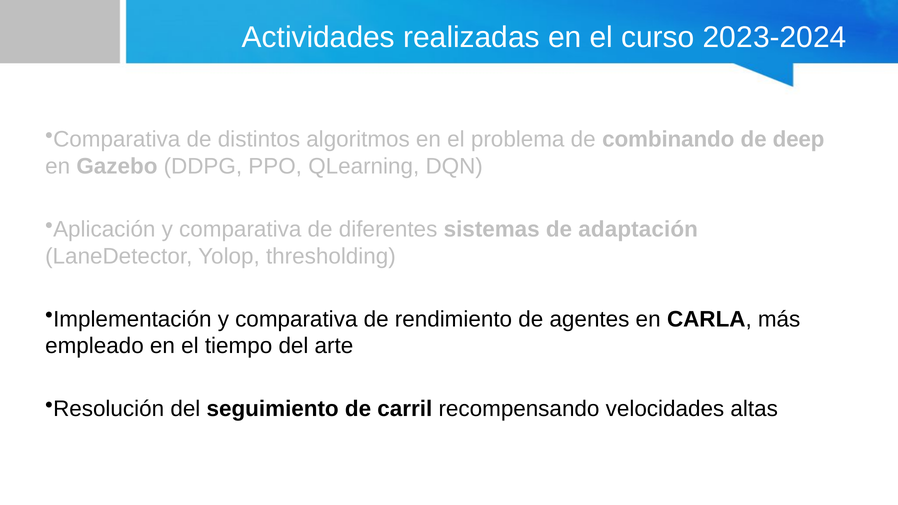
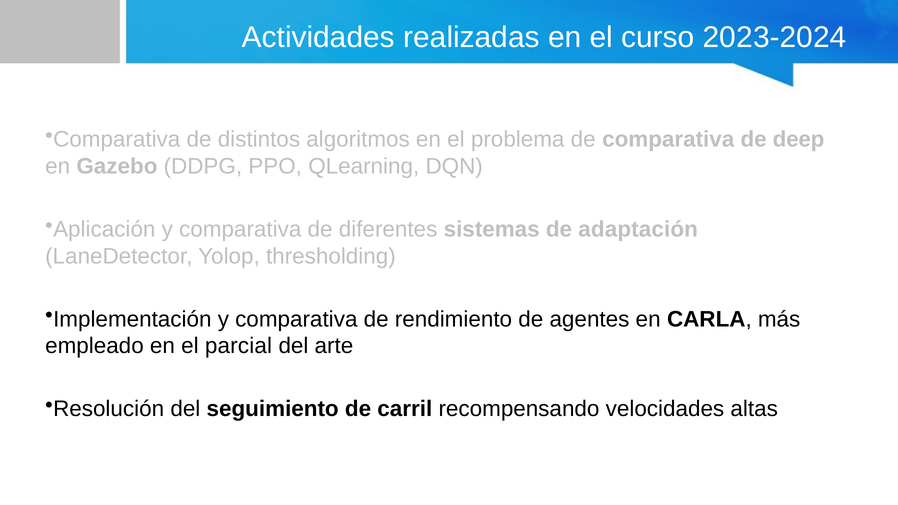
de combinando: combinando -> comparativa
tiempo: tiempo -> parcial
